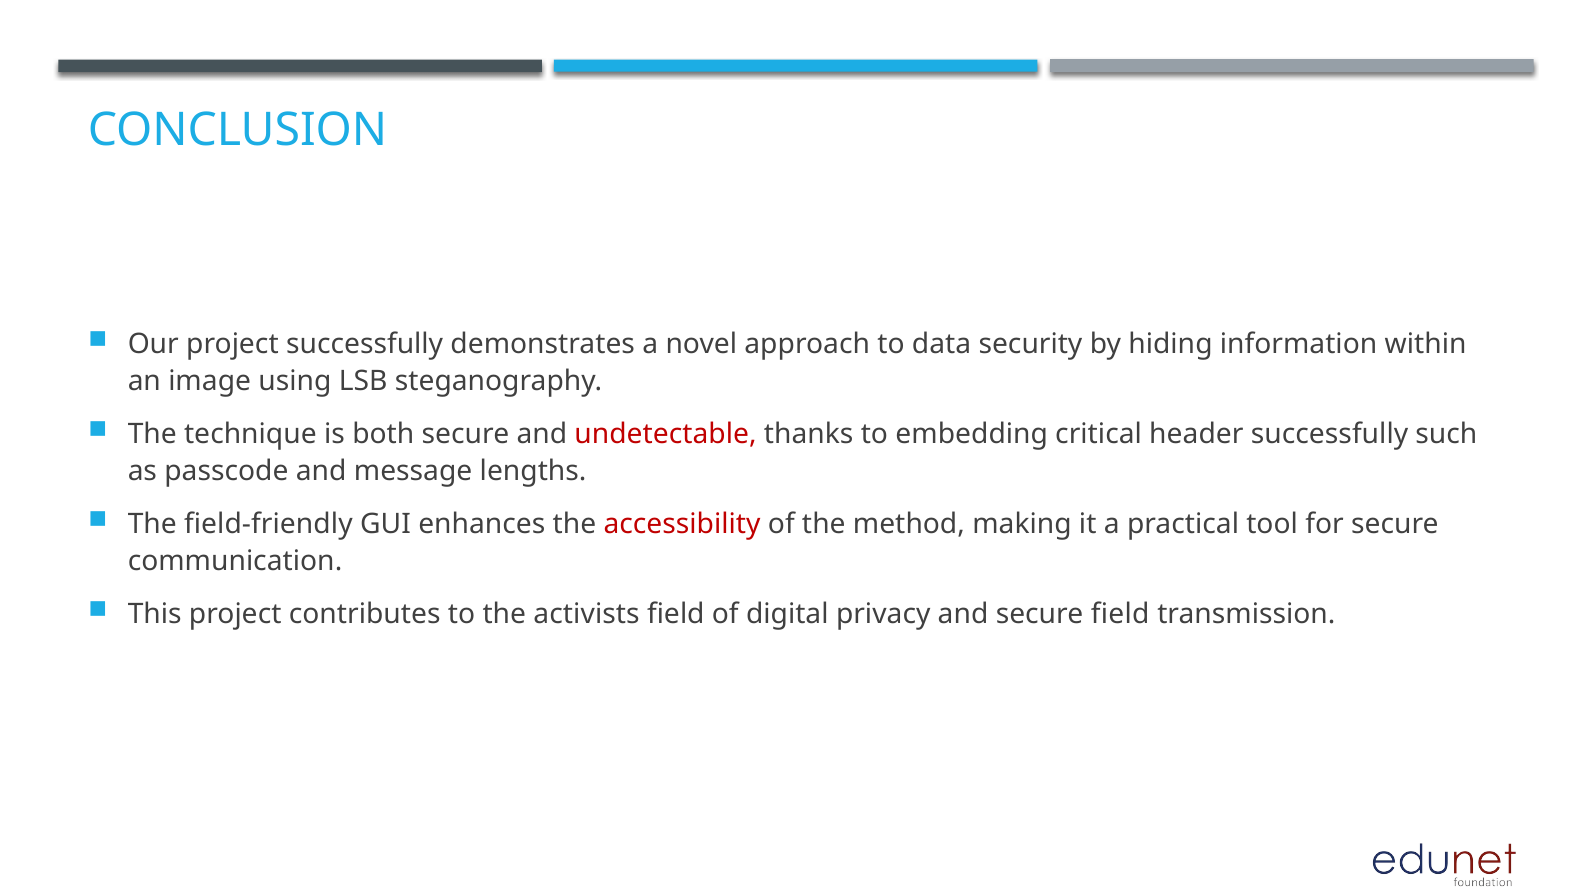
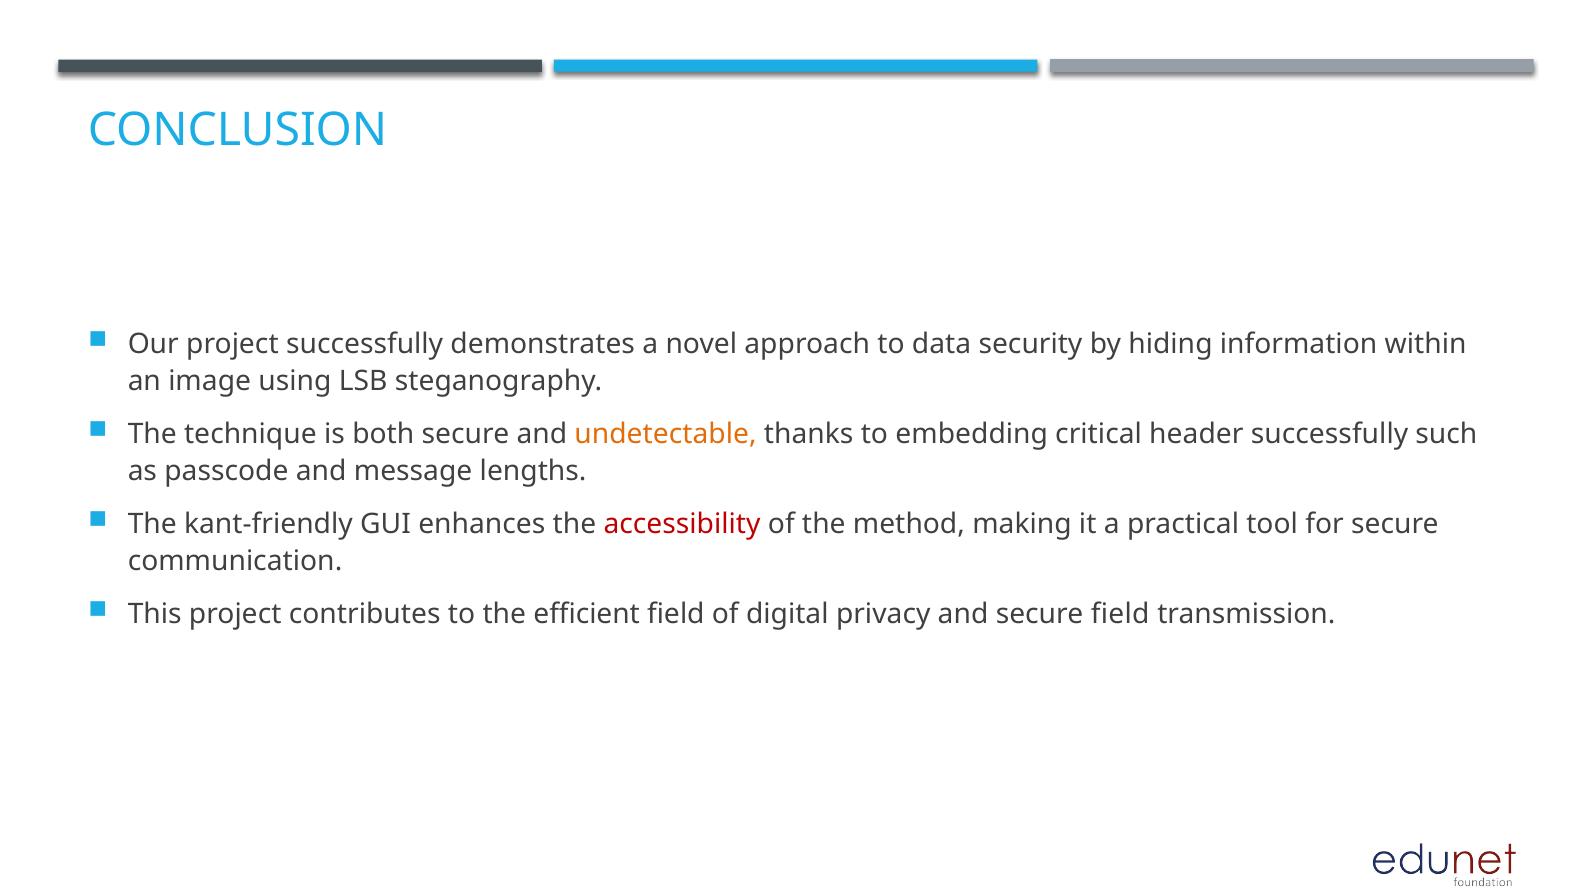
undetectable colour: red -> orange
field-friendly: field-friendly -> kant-friendly
activists: activists -> efficient
